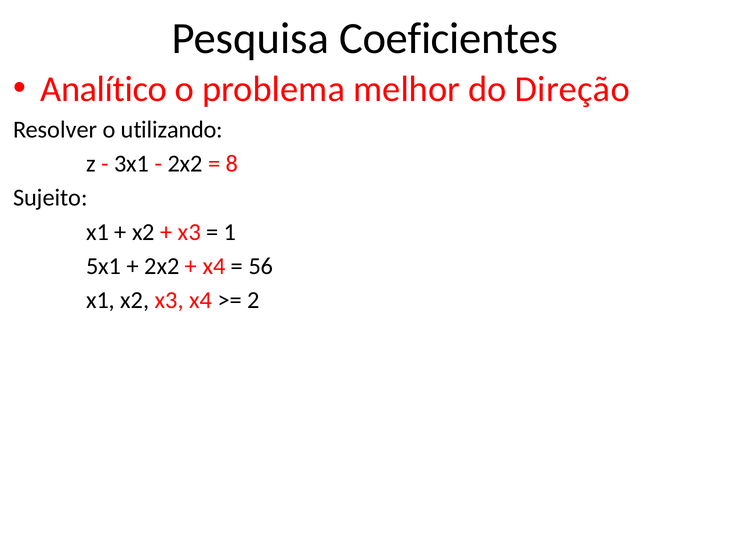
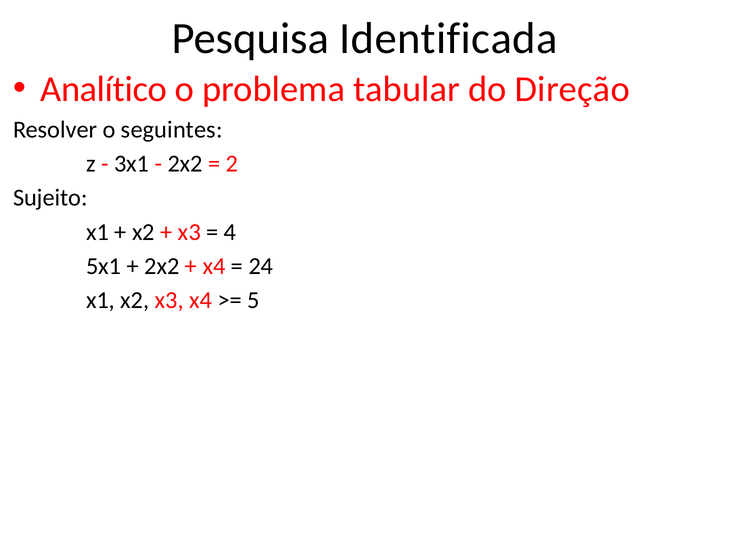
Coeficientes: Coeficientes -> Identificada
melhor: melhor -> tabular
utilizando: utilizando -> seguintes
8: 8 -> 2
1: 1 -> 4
56: 56 -> 24
2: 2 -> 5
